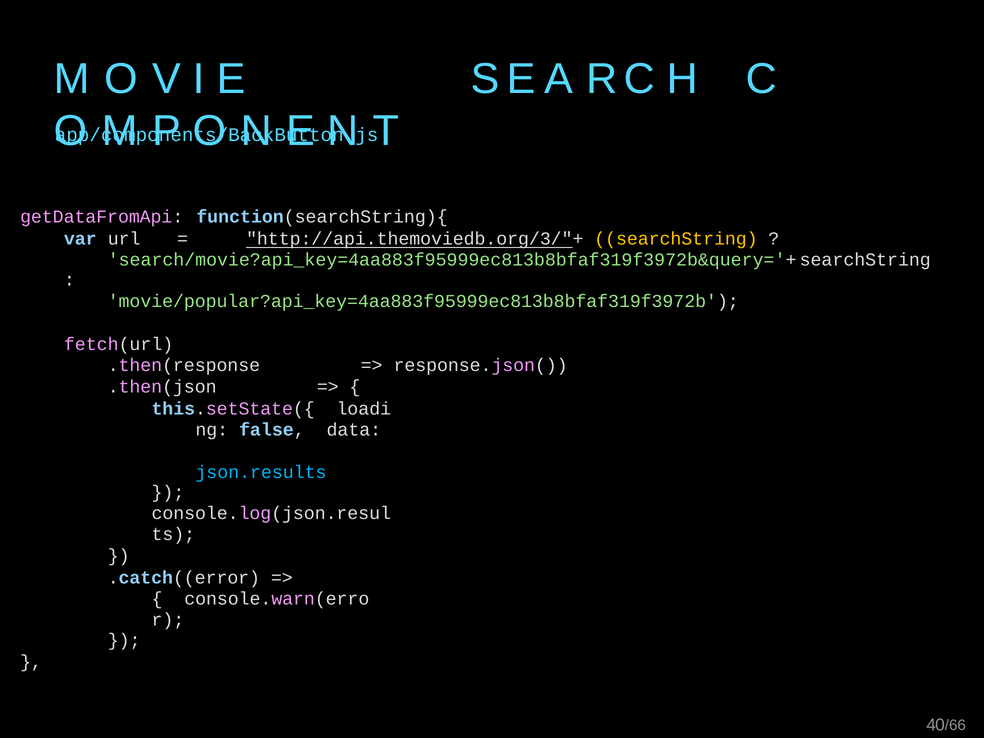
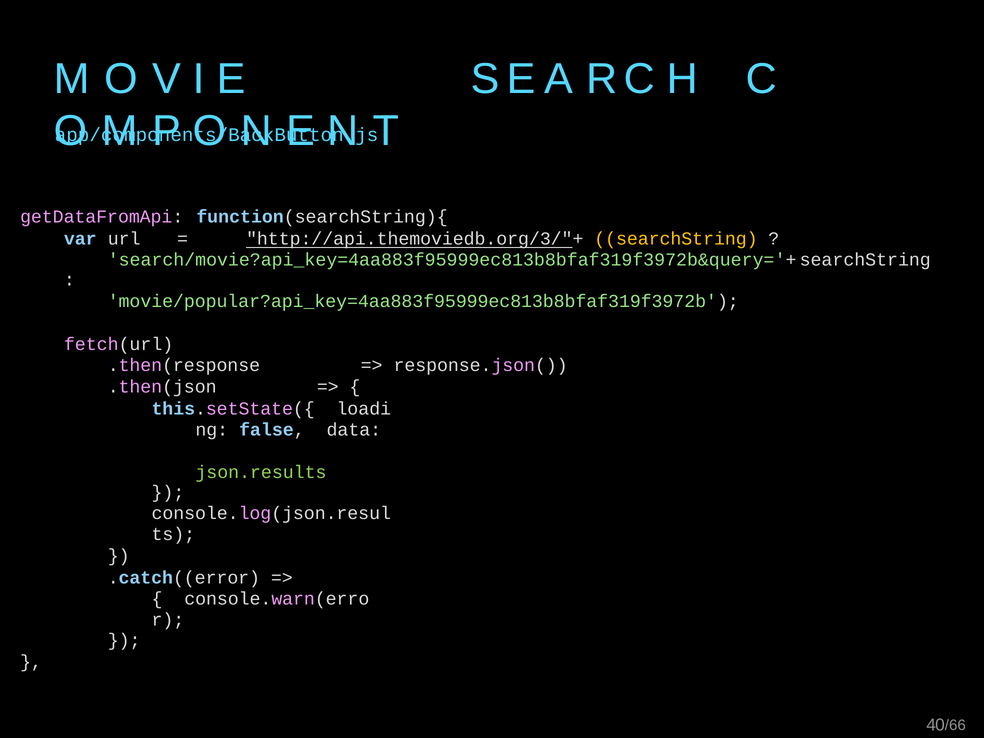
json.results colour: light blue -> light green
